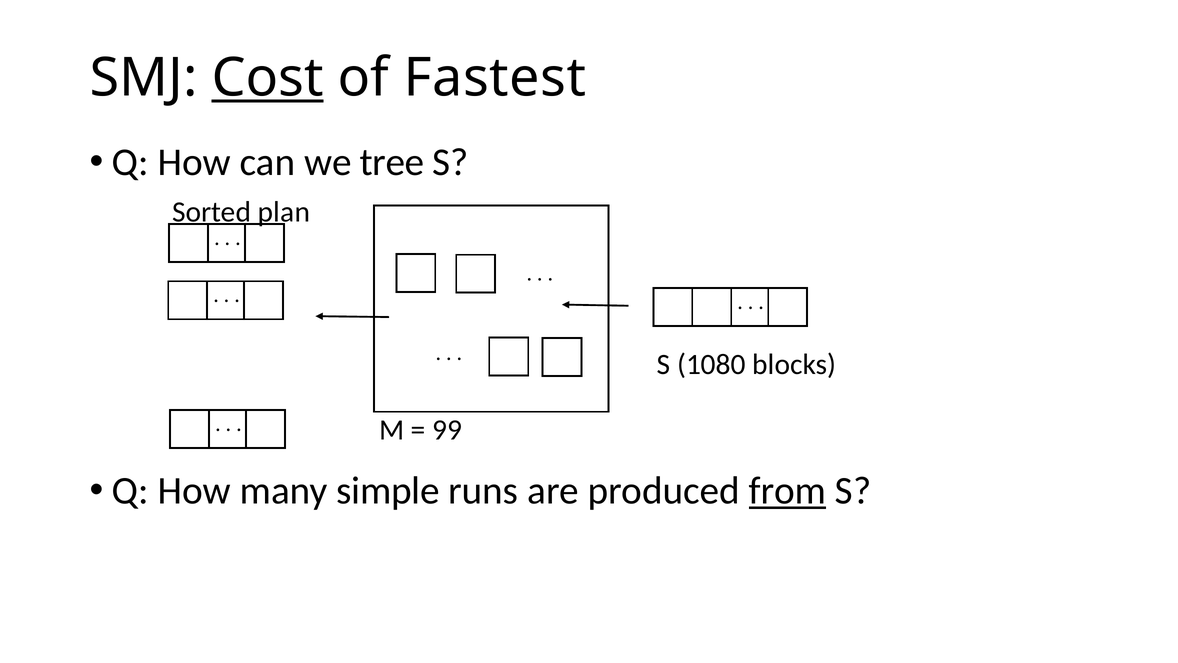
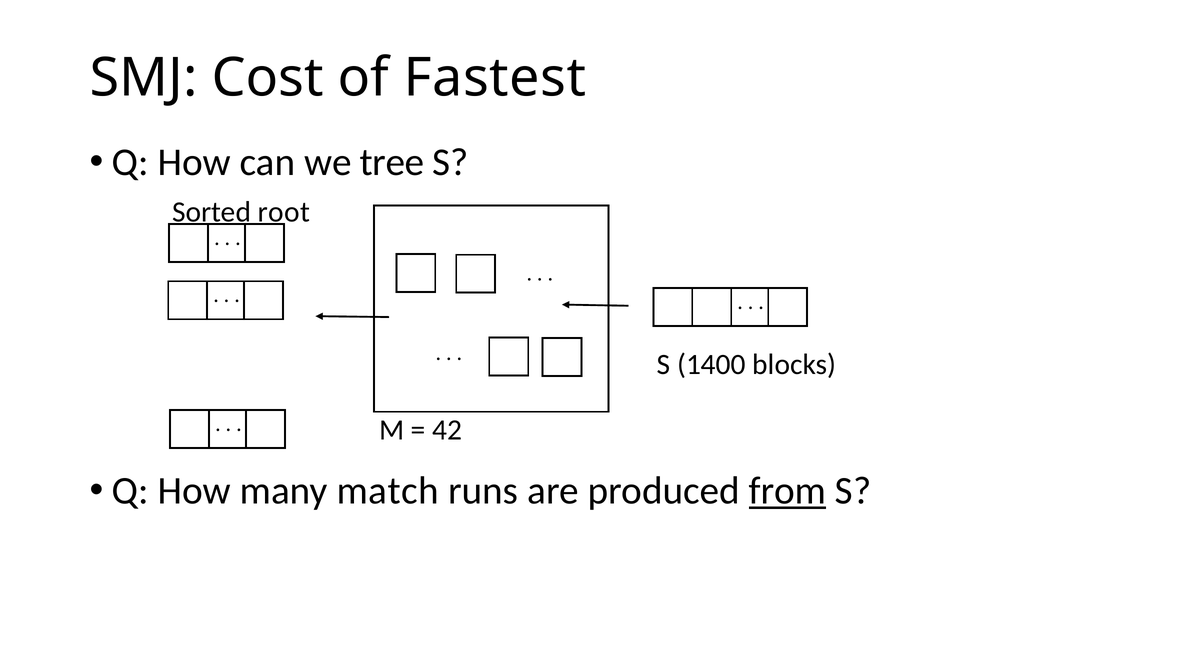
Cost underline: present -> none
plan: plan -> root
1080: 1080 -> 1400
99: 99 -> 42
simple: simple -> match
